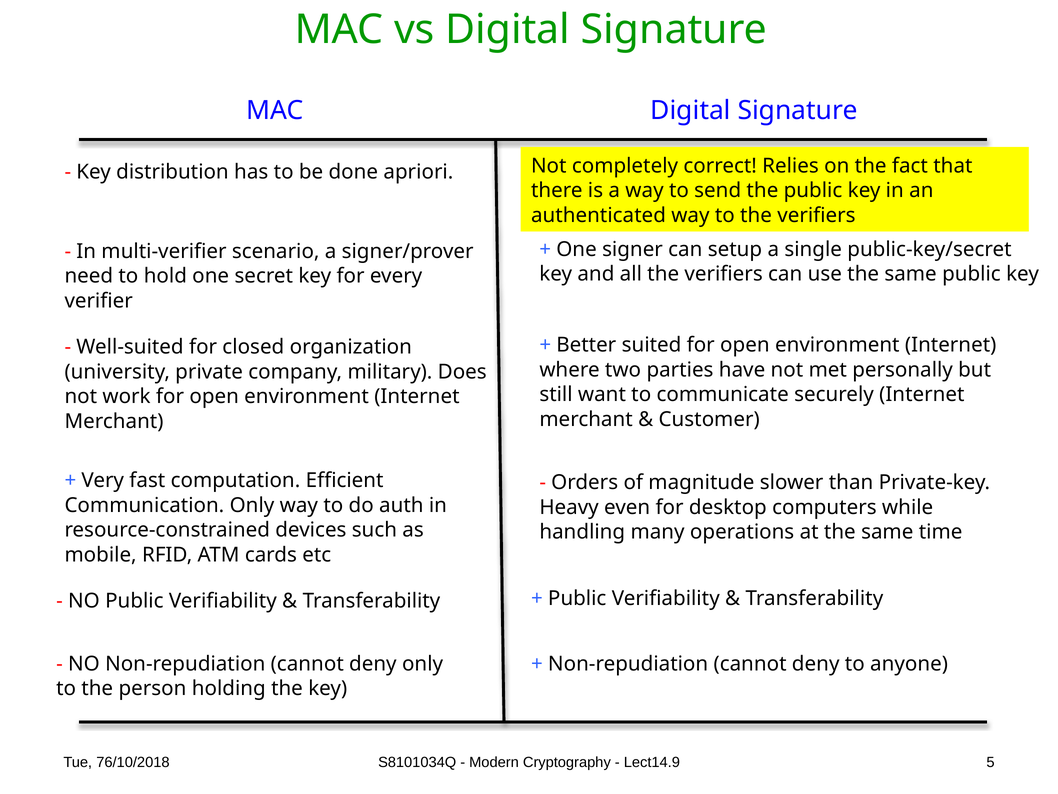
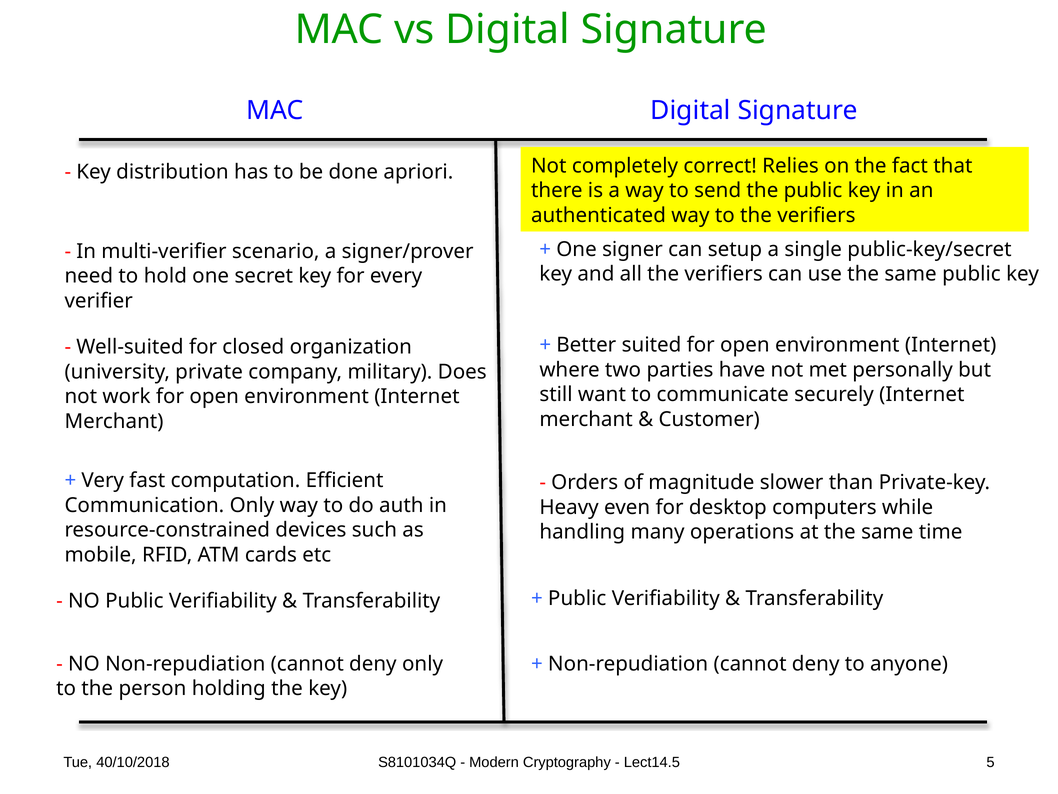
76/10/2018: 76/10/2018 -> 40/10/2018
Lect14.9: Lect14.9 -> Lect14.5
